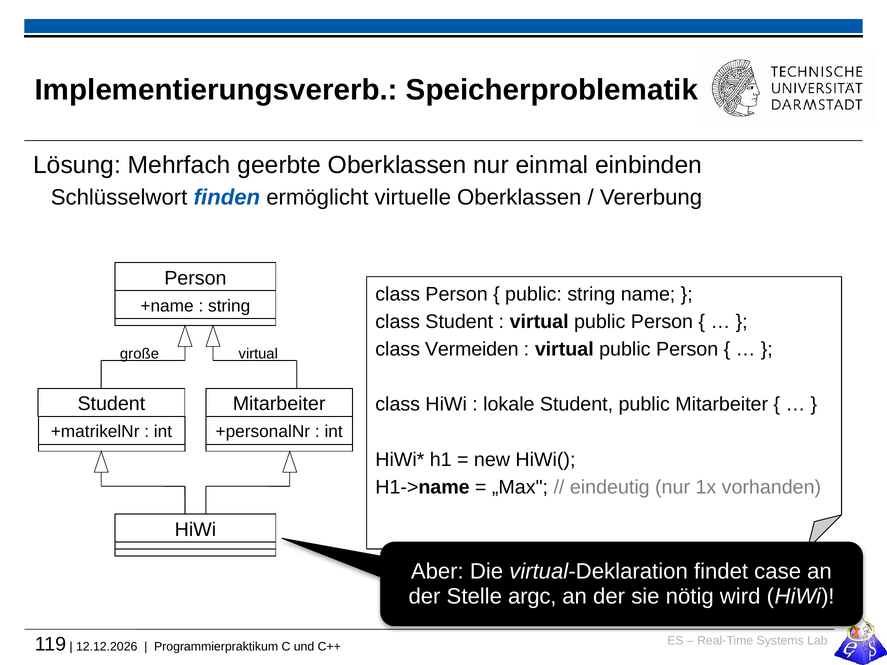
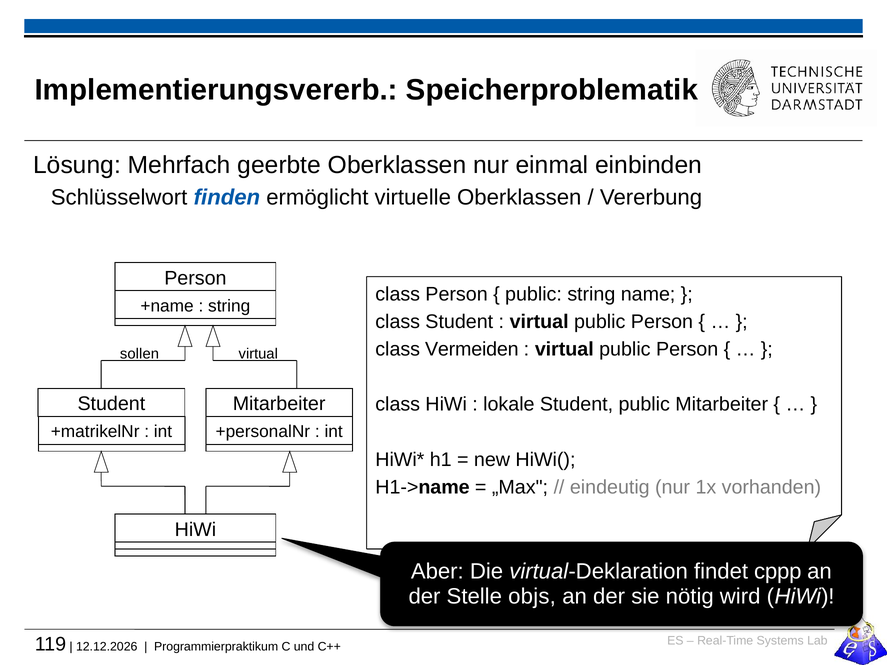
große: große -> sollen
case: case -> cppp
argc: argc -> objs
